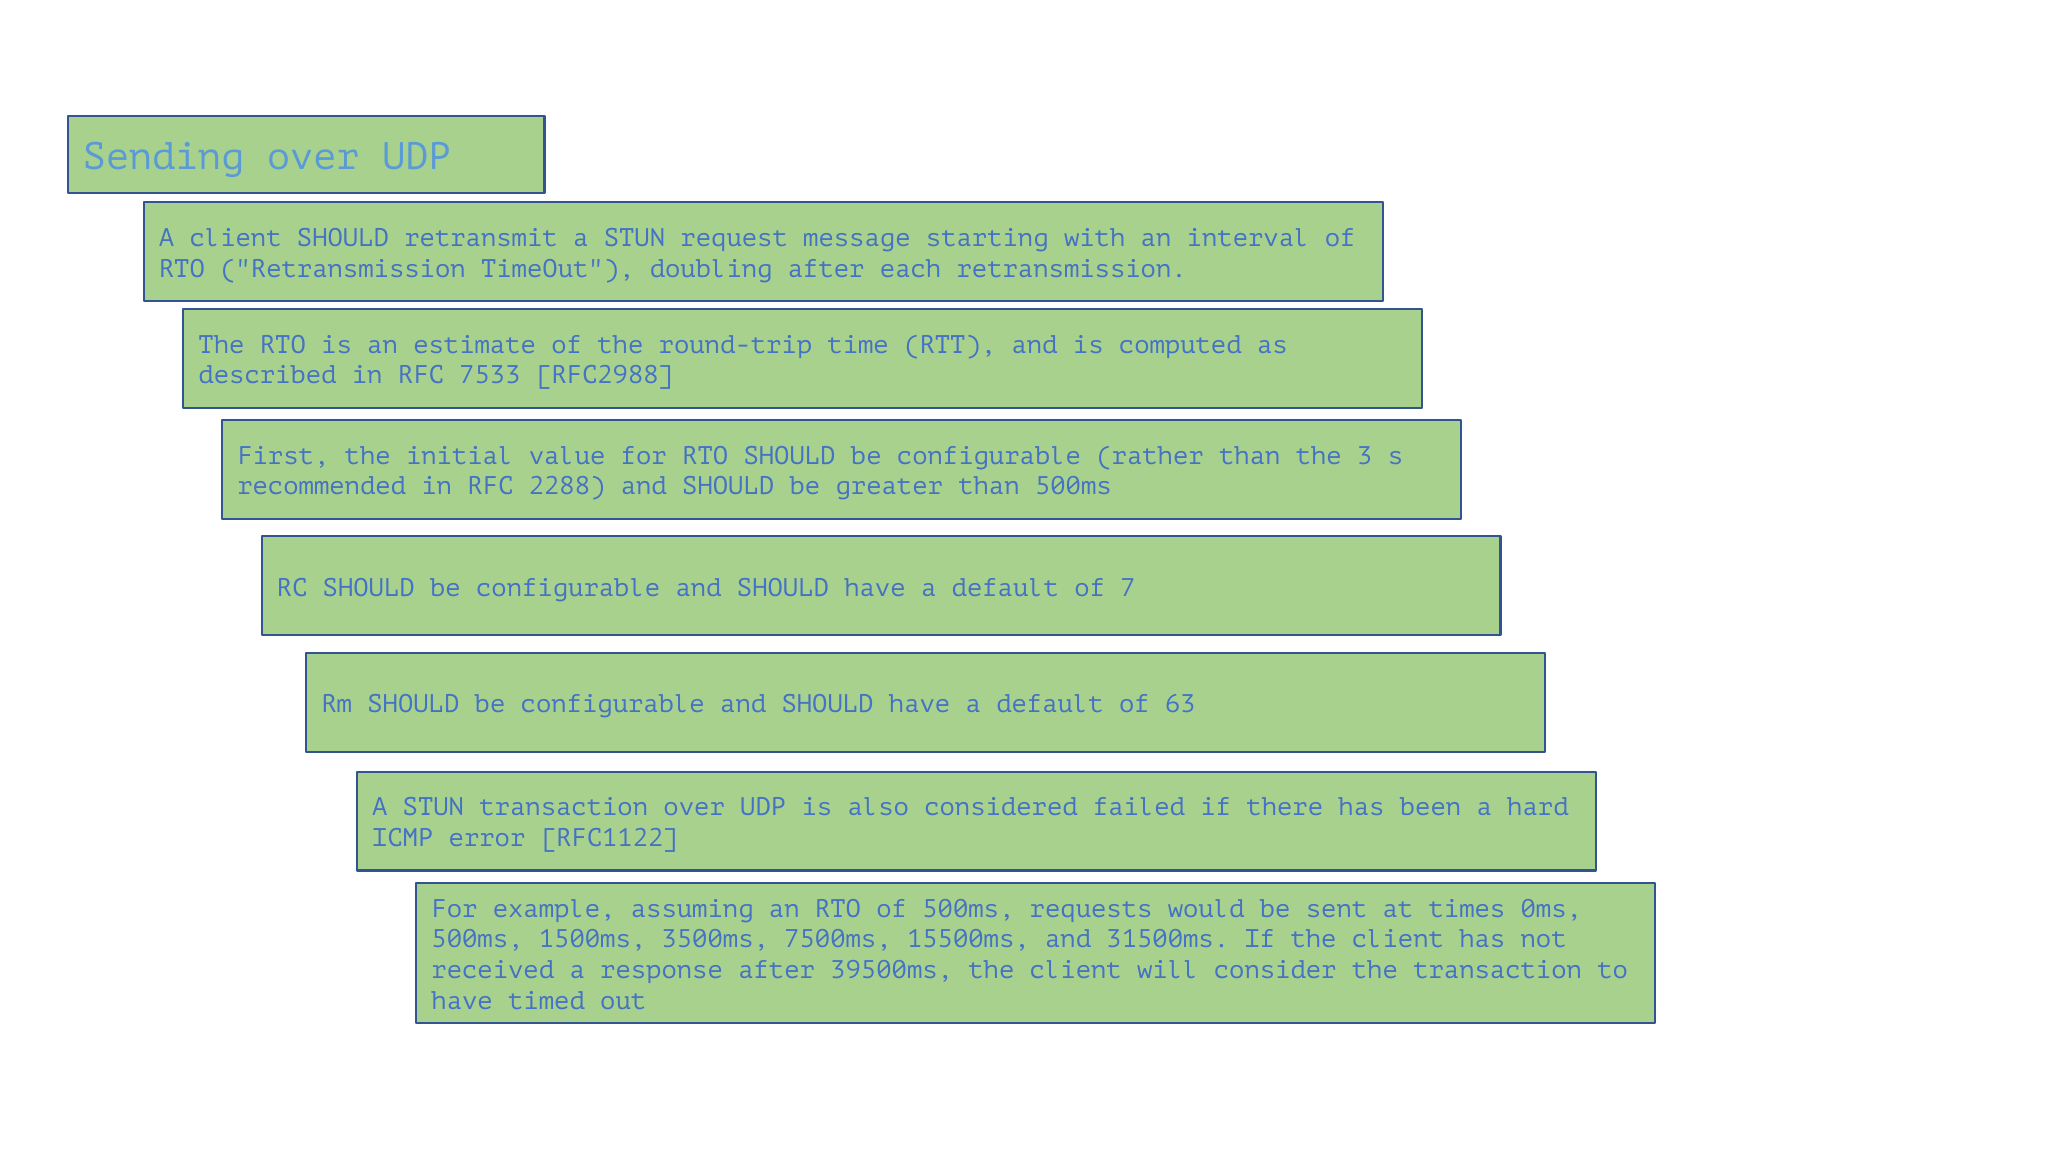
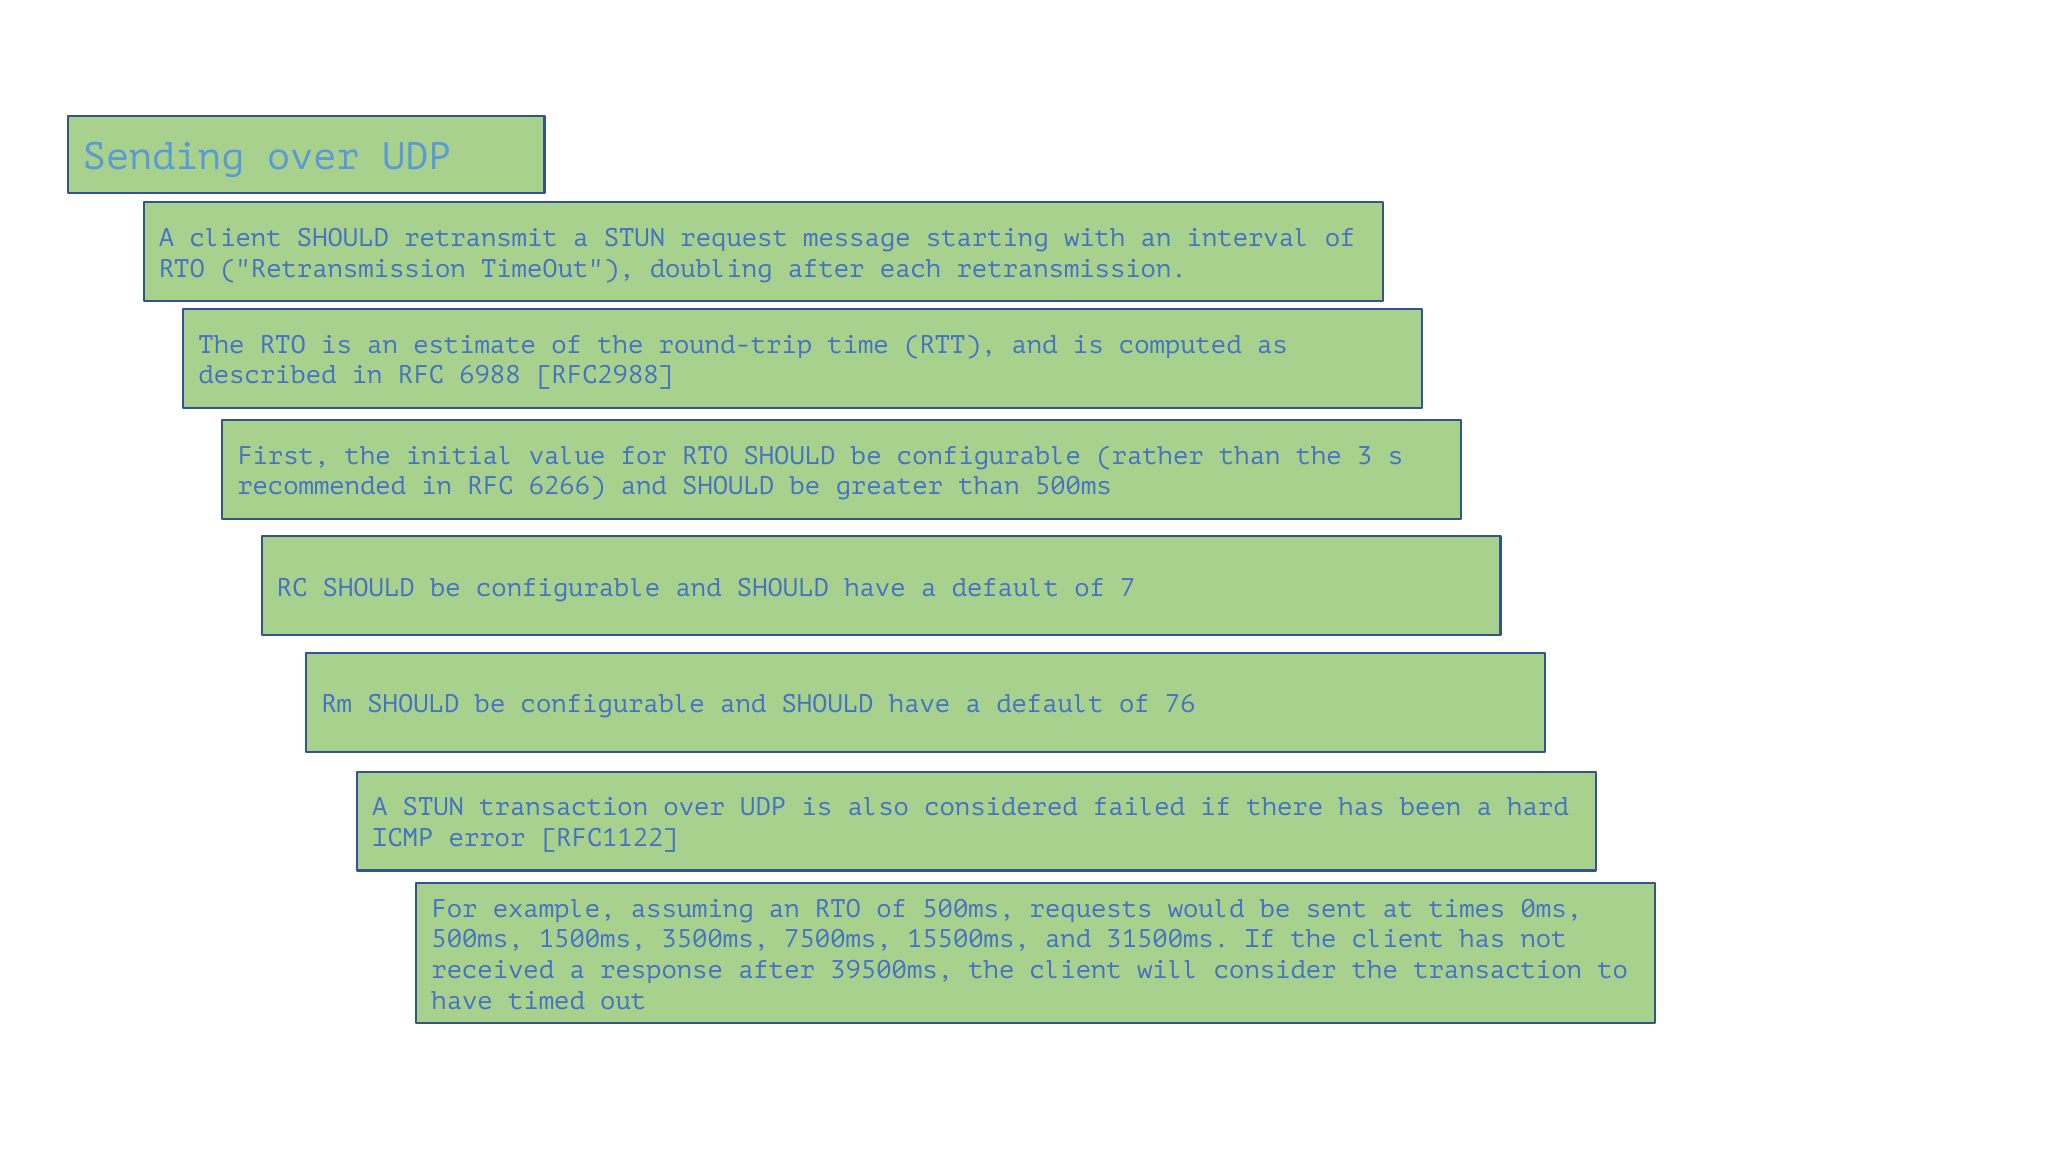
7533: 7533 -> 6988
2288: 2288 -> 6266
63: 63 -> 76
